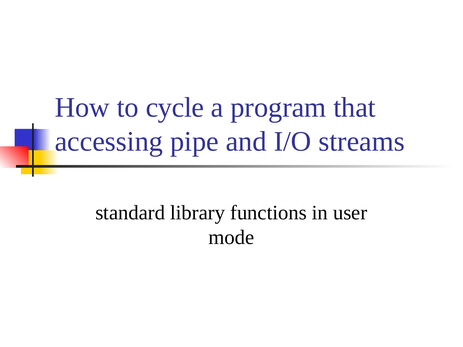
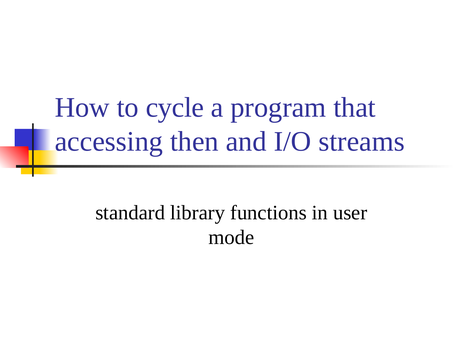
pipe: pipe -> then
